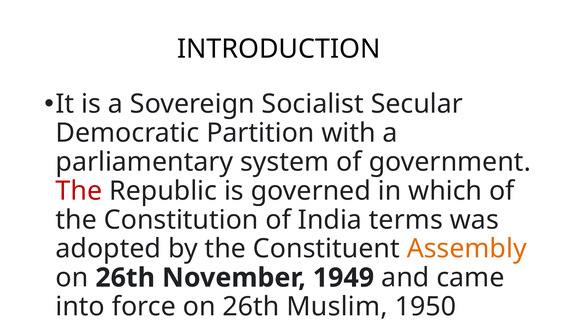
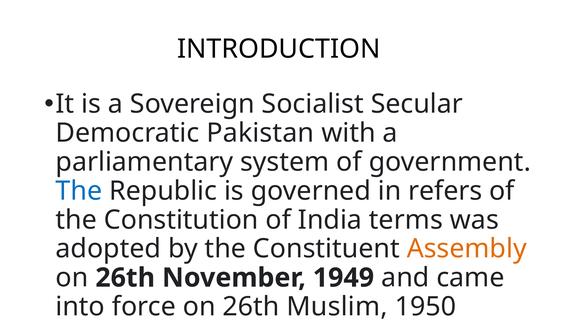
Partition: Partition -> Pakistan
The at (79, 191) colour: red -> blue
which: which -> refers
